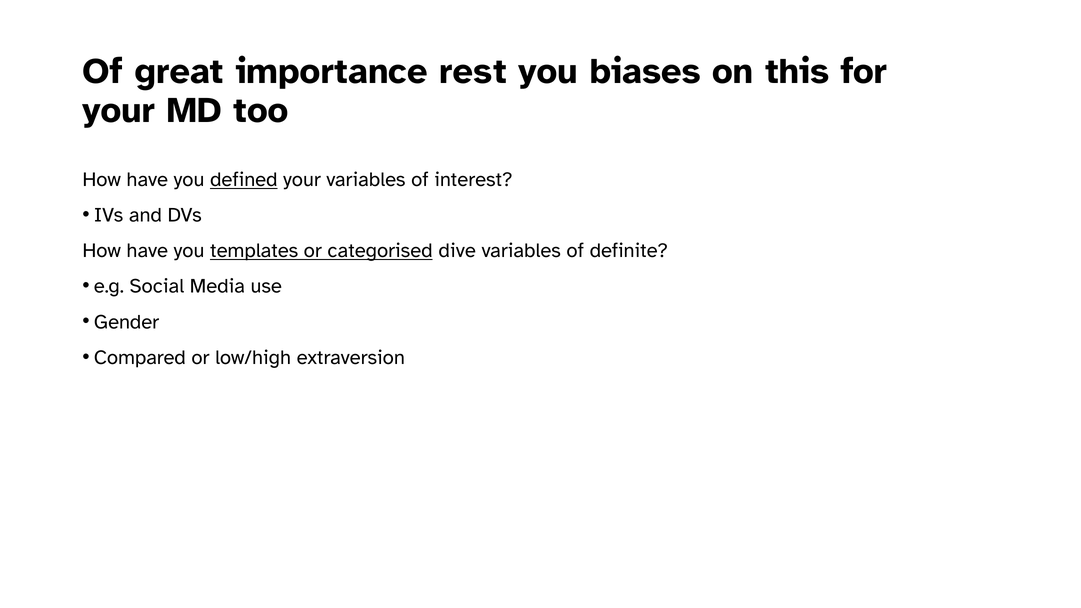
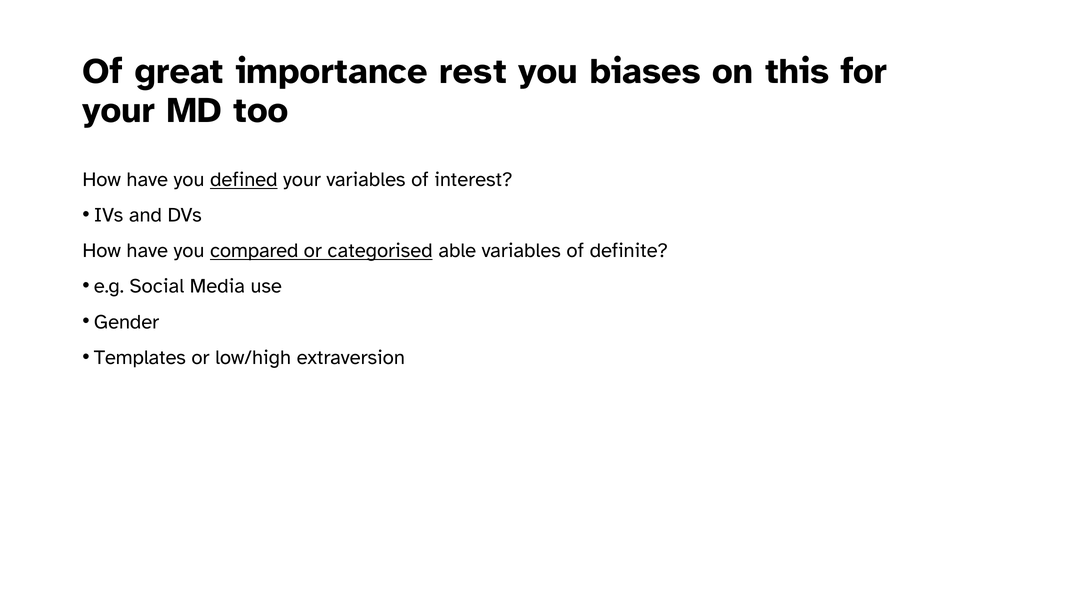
templates: templates -> compared
dive: dive -> able
Compared: Compared -> Templates
